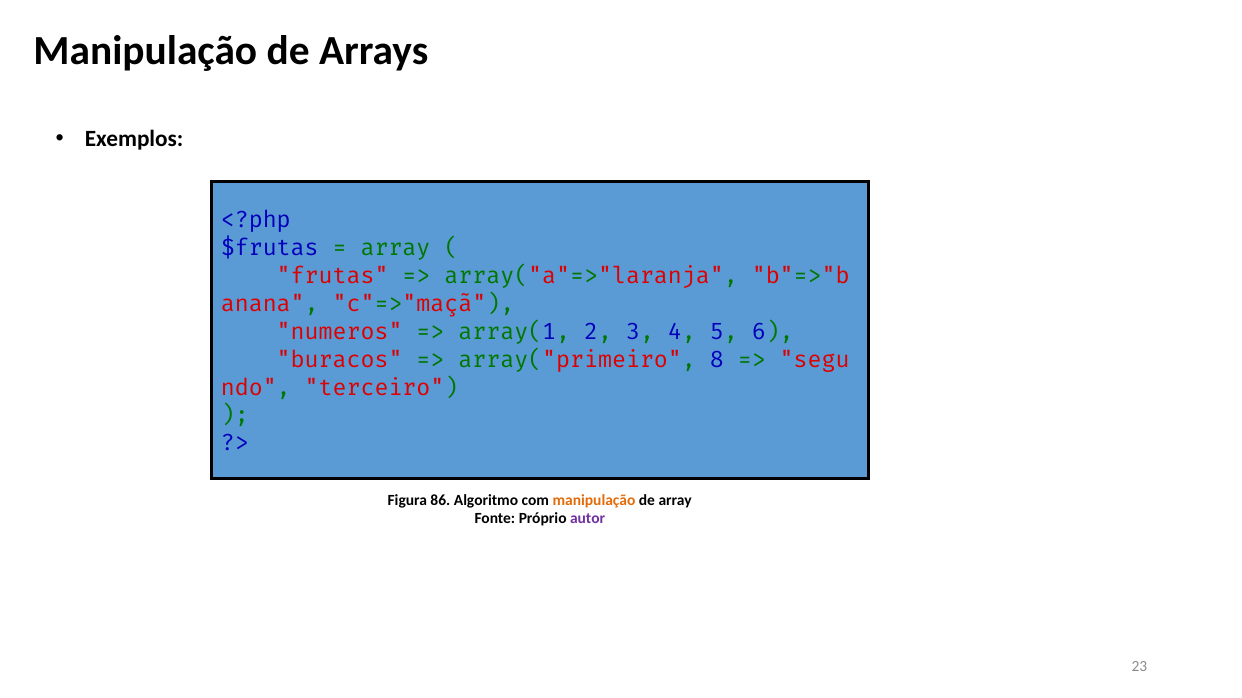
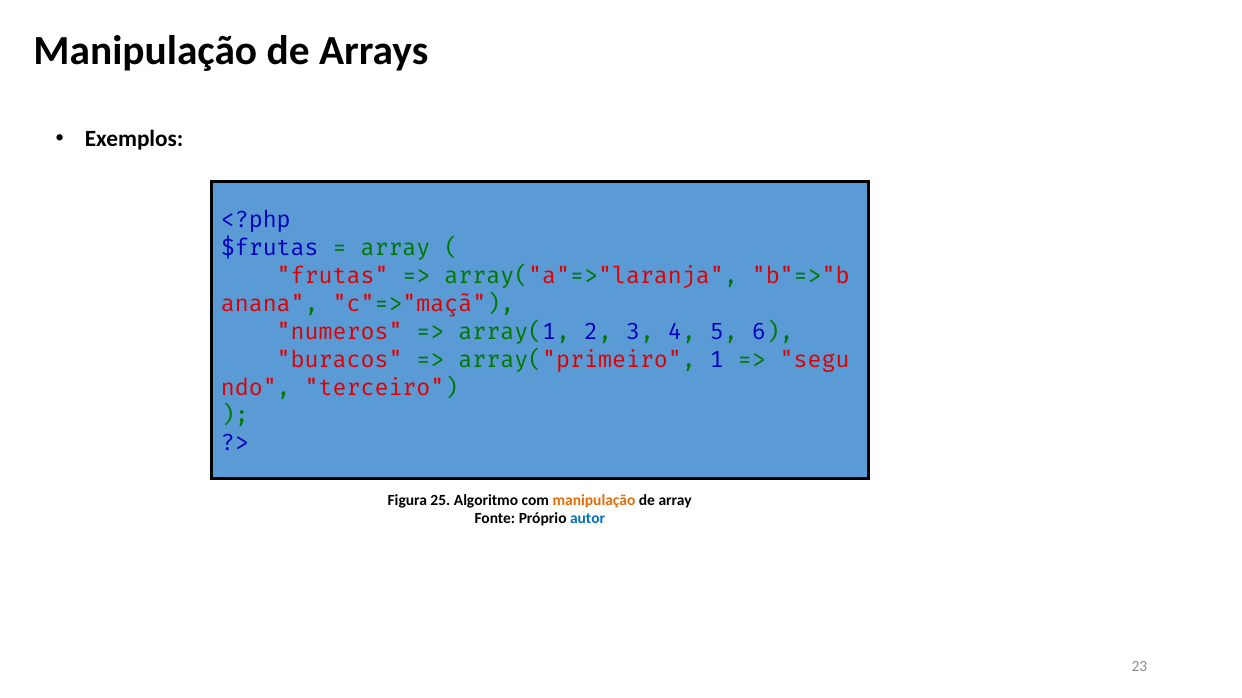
8: 8 -> 1
86: 86 -> 25
autor colour: purple -> blue
